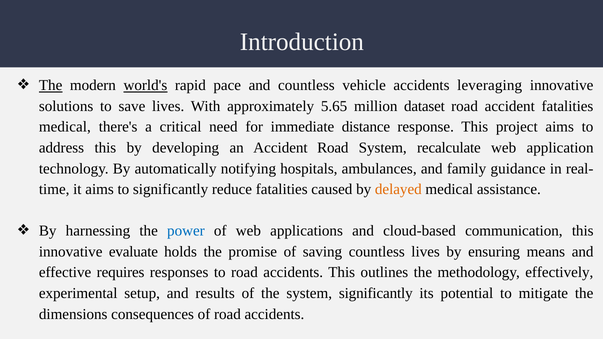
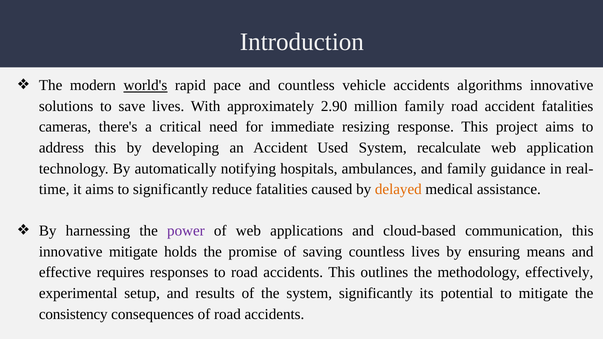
The at (51, 85) underline: present -> none
leveraging: leveraging -> algorithms
5.65: 5.65 -> 2.90
million dataset: dataset -> family
medical at (65, 127): medical -> cameras
distance: distance -> resizing
Accident Road: Road -> Used
power colour: blue -> purple
innovative evaluate: evaluate -> mitigate
dimensions: dimensions -> consistency
